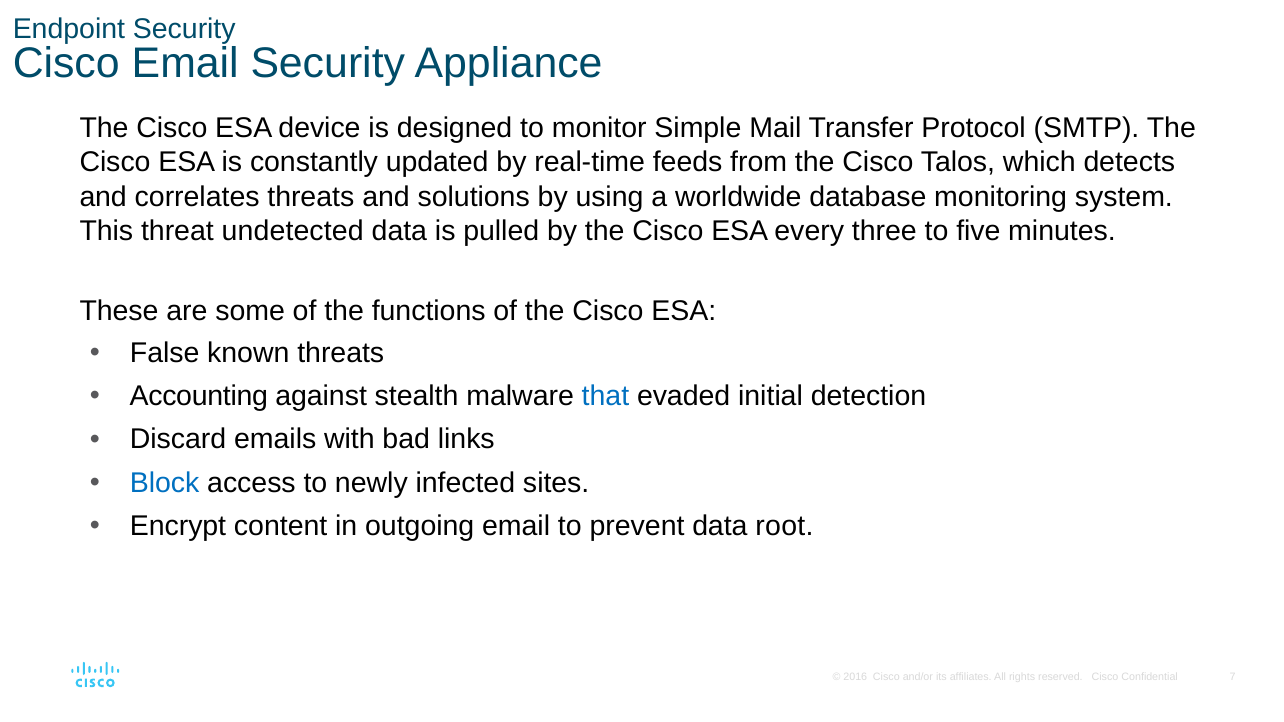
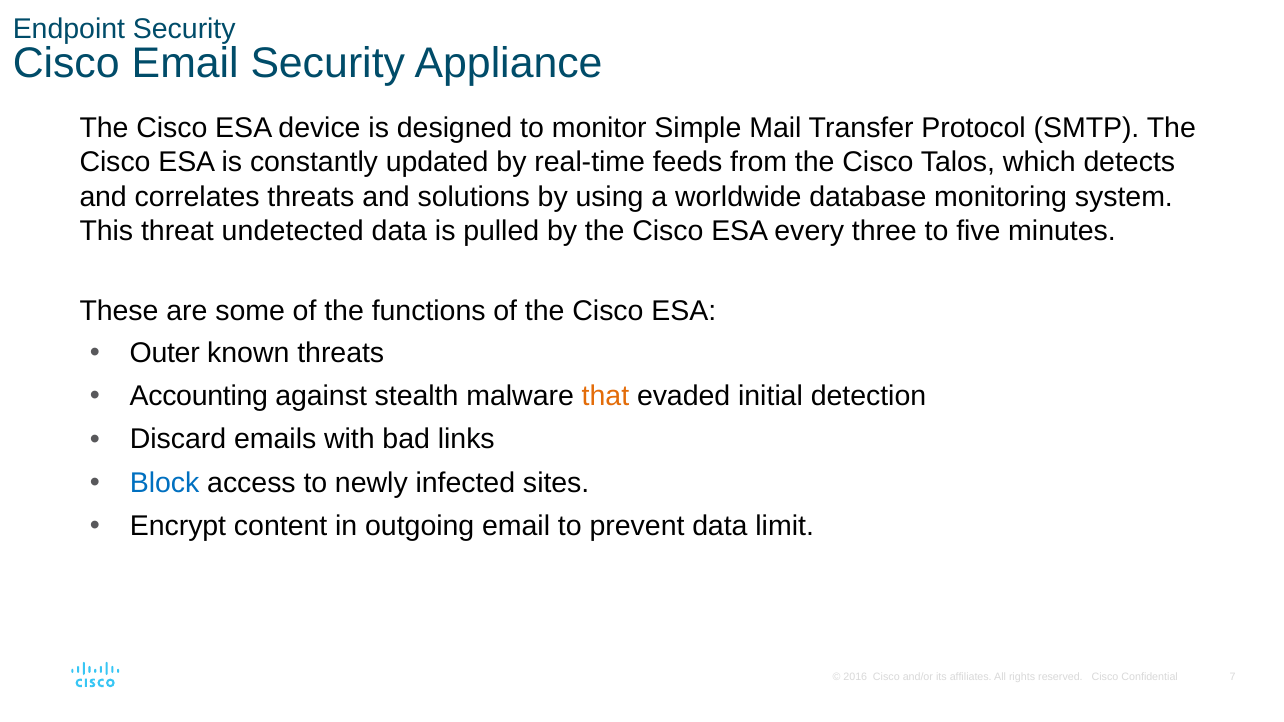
False: False -> Outer
that colour: blue -> orange
root: root -> limit
